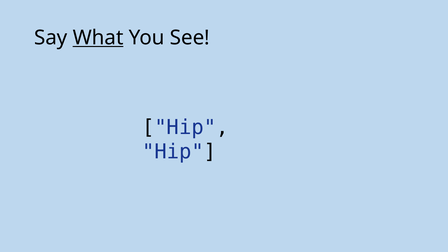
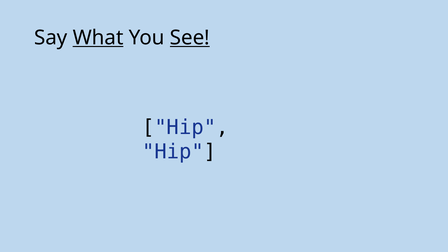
See underline: none -> present
